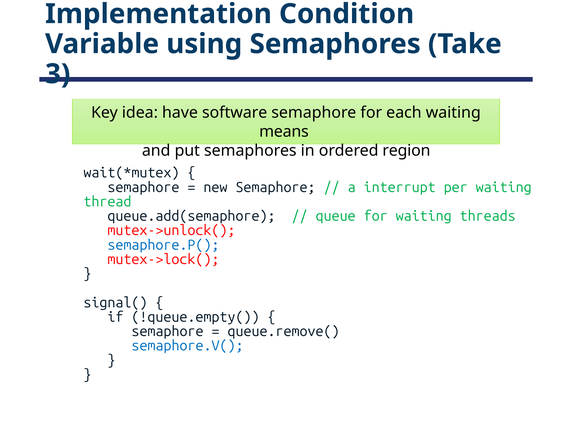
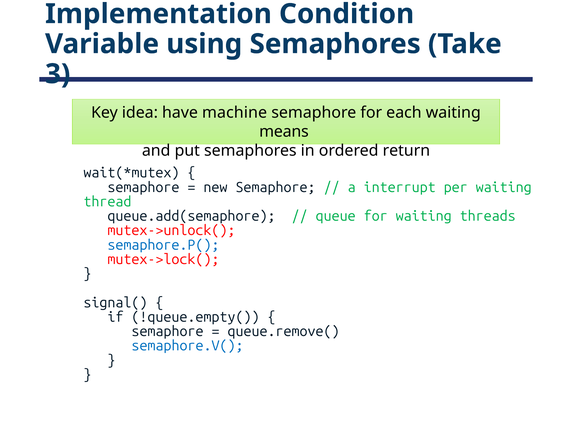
software: software -> machine
region: region -> return
